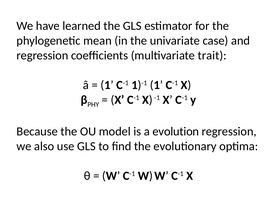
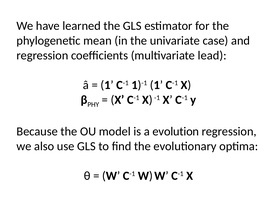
trait: trait -> lead
